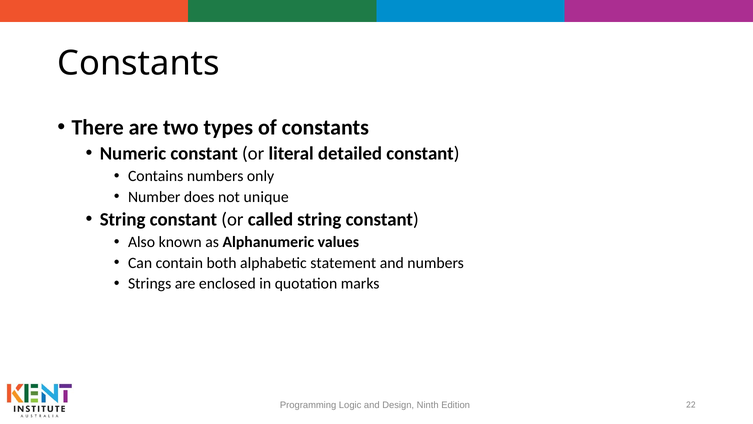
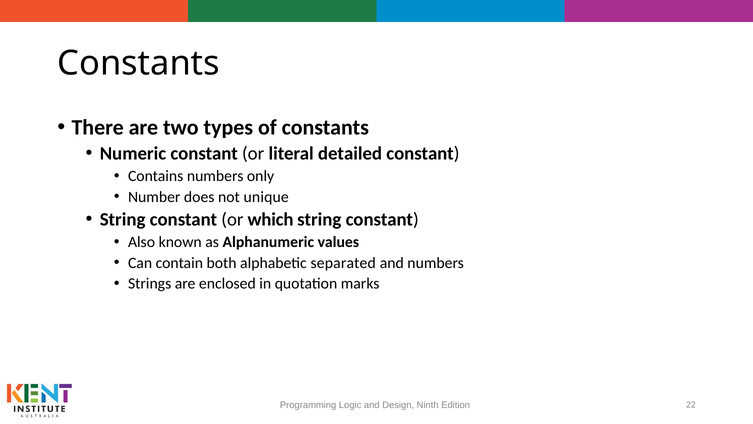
called: called -> which
statement: statement -> separated
